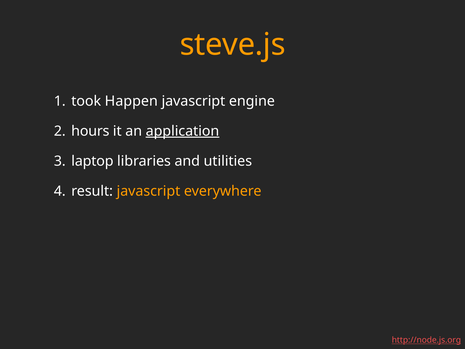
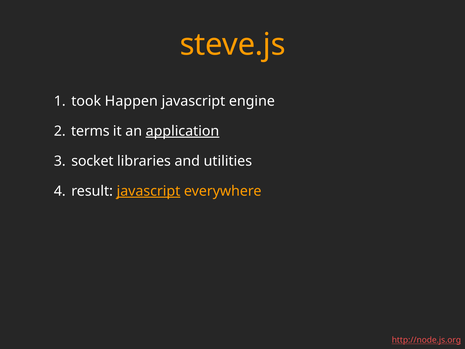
hours: hours -> terms
laptop: laptop -> socket
javascript at (148, 191) underline: none -> present
